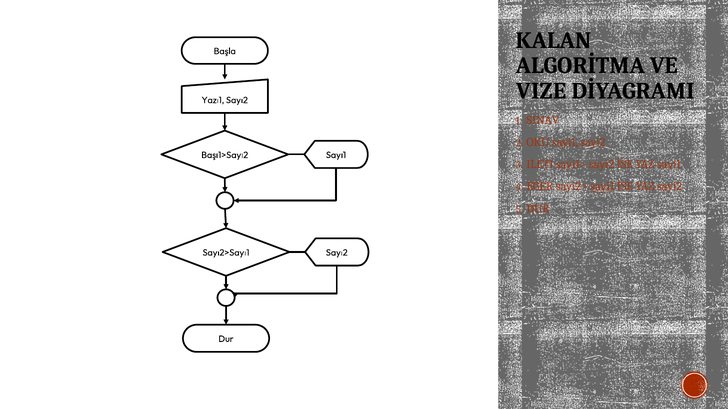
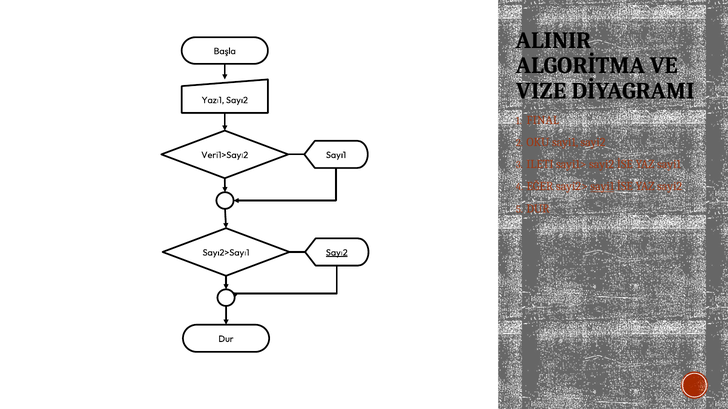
KALAN: KALAN -> ALINIR
SINAV: SINAV -> FINAL
Başı1>Sayı2: Başı1>Sayı2 -> Veri1>Sayı2
Sayı2 at (337, 253) underline: none -> present
